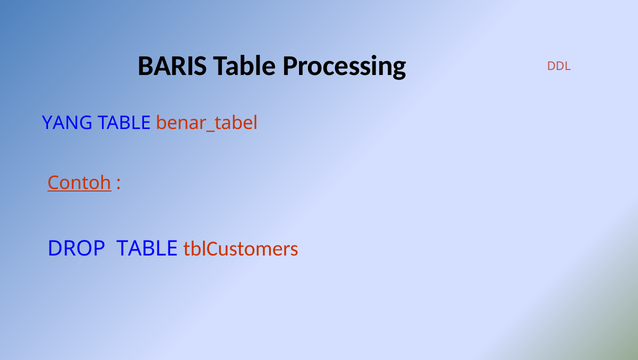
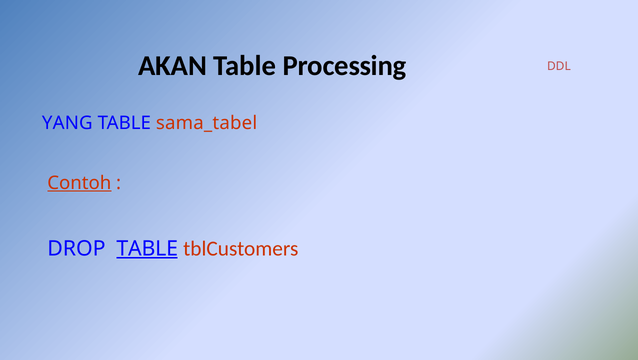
BARIS: BARIS -> AKAN
benar_tabel: benar_tabel -> sama_tabel
TABLE at (147, 248) underline: none -> present
